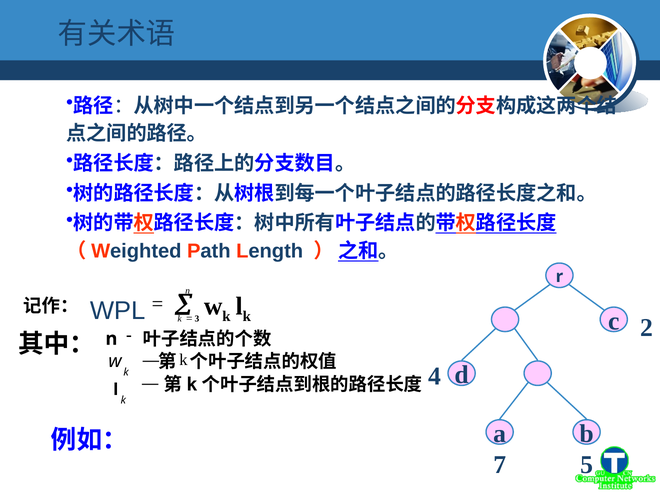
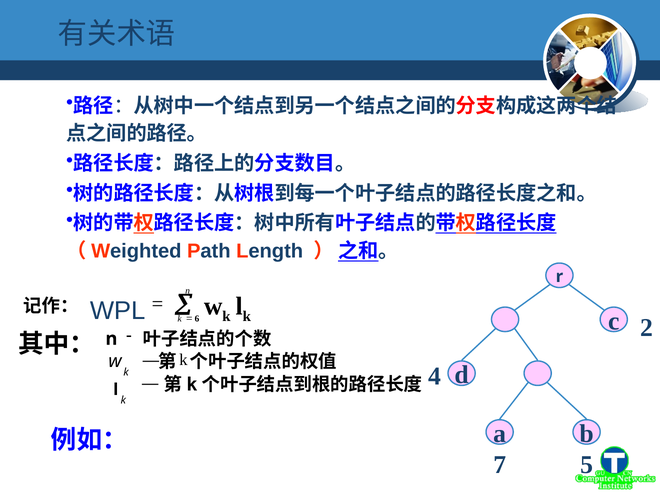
3: 3 -> 6
